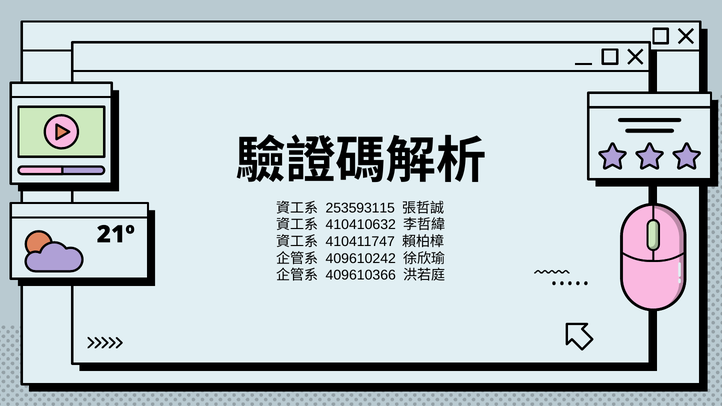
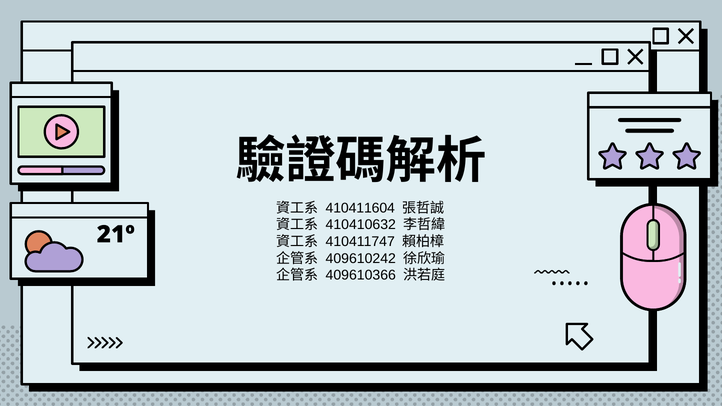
253593115: 253593115 -> 410411604
